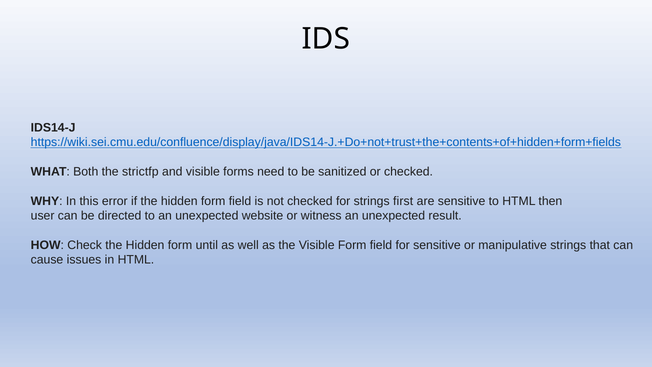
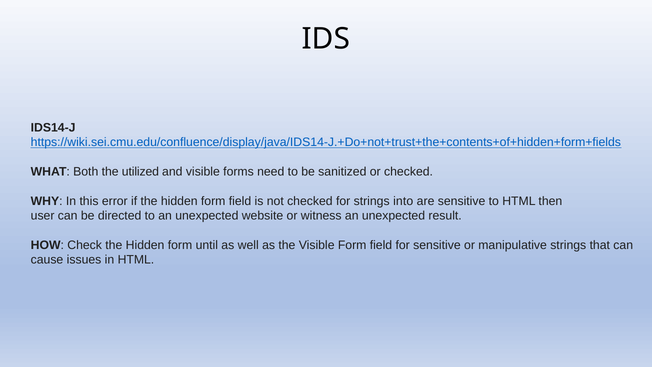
strictfp: strictfp -> utilized
first: first -> into
